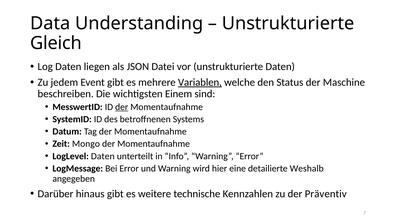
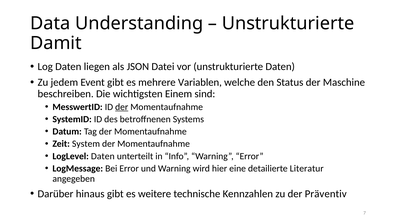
Gleich: Gleich -> Damit
Variablen underline: present -> none
Mongo: Mongo -> System
Weshalb: Weshalb -> Literatur
